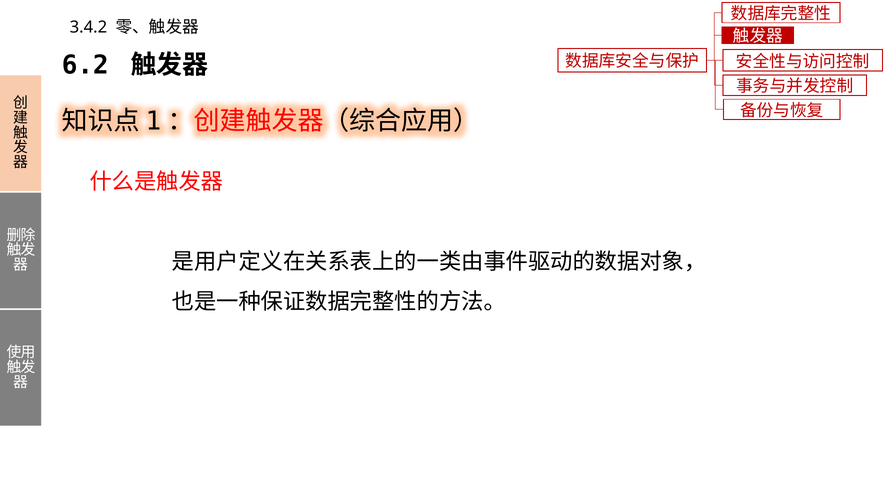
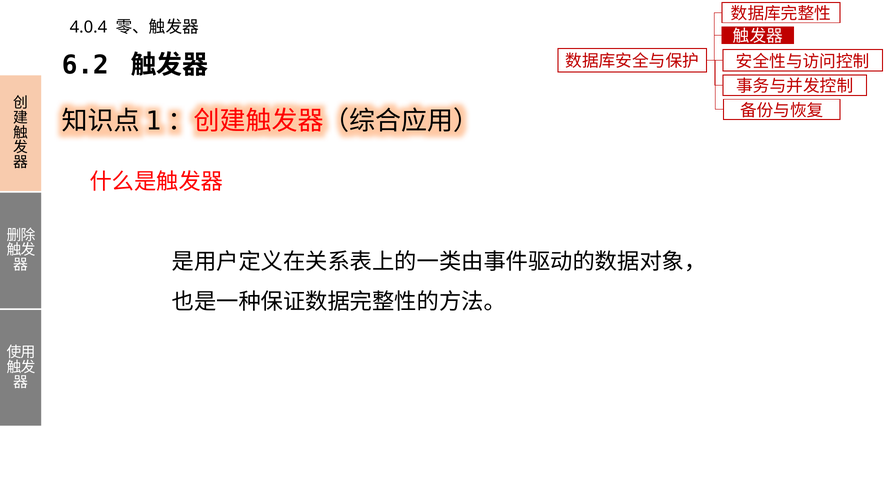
3.4.2: 3.4.2 -> 4.0.4
